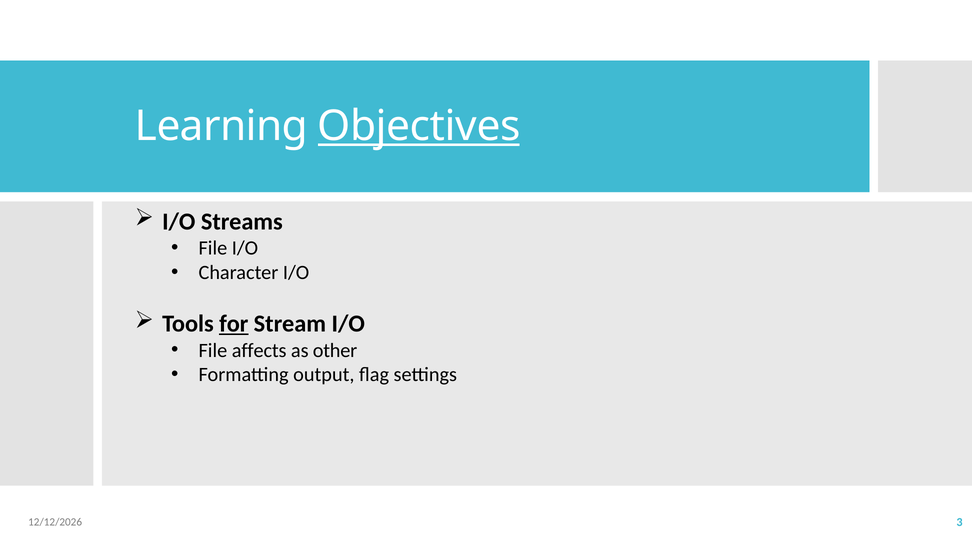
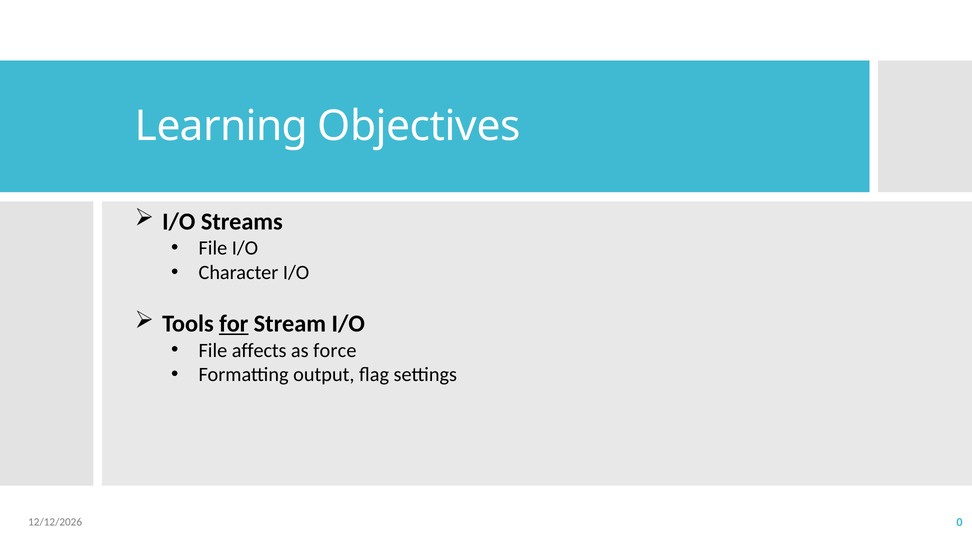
Objectives underline: present -> none
other: other -> force
3: 3 -> 0
